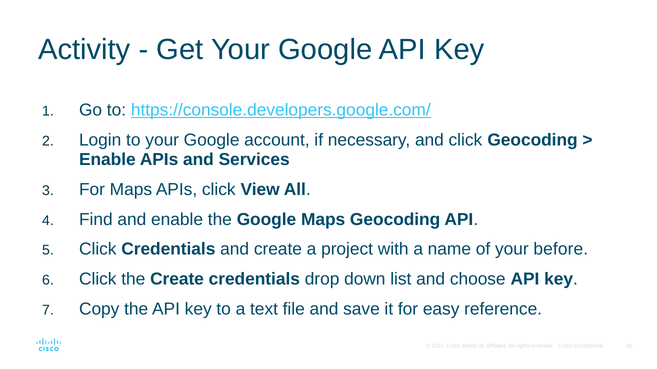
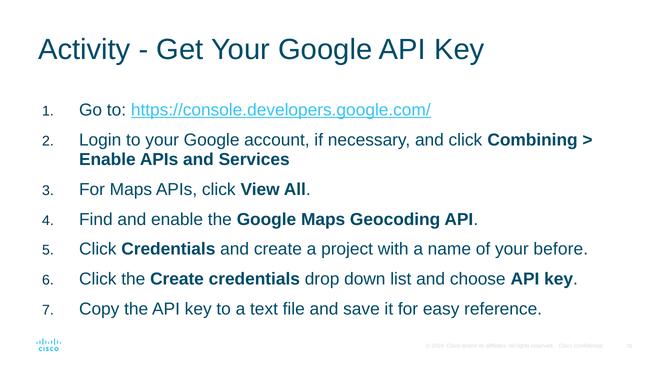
click Geocoding: Geocoding -> Combining
